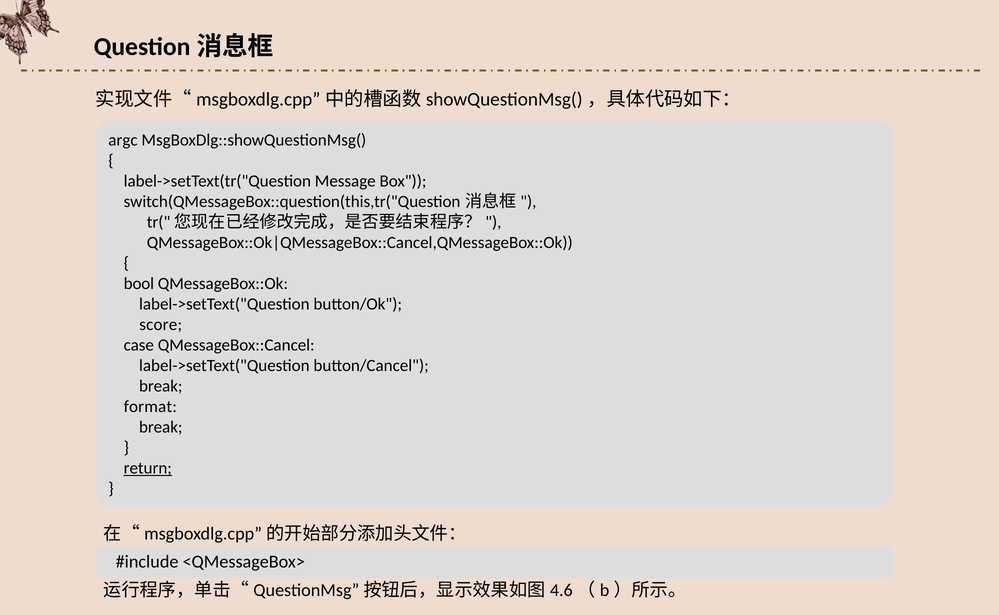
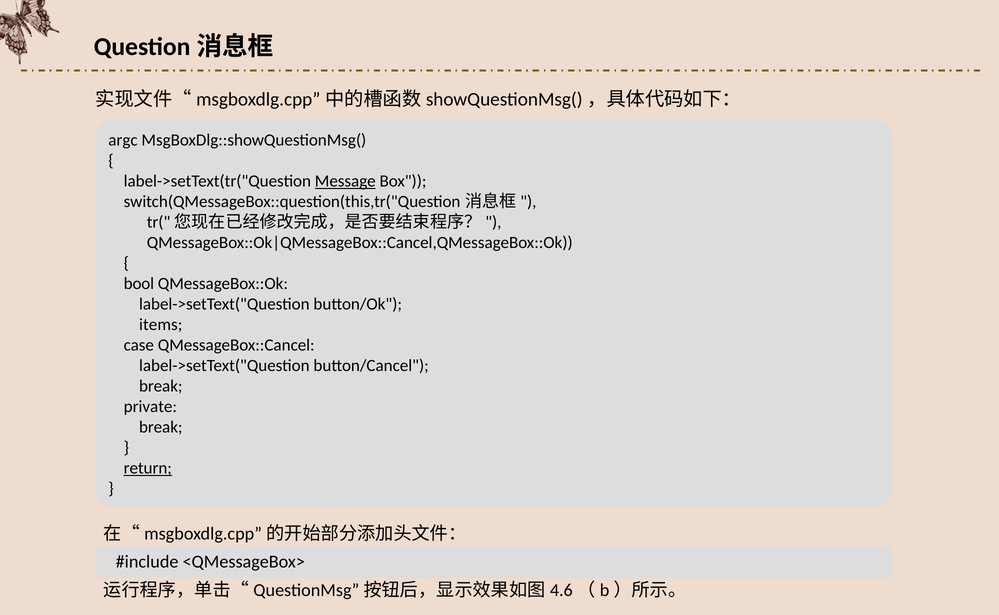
Message underline: none -> present
score: score -> items
format: format -> private
